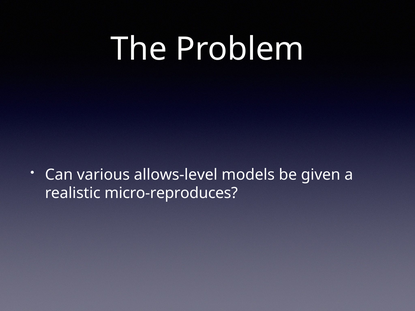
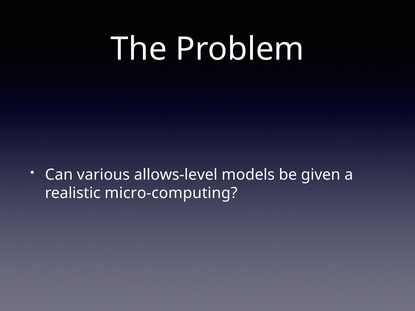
micro-reproduces: micro-reproduces -> micro-computing
